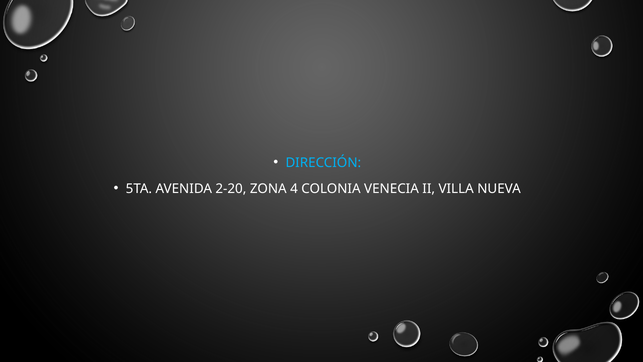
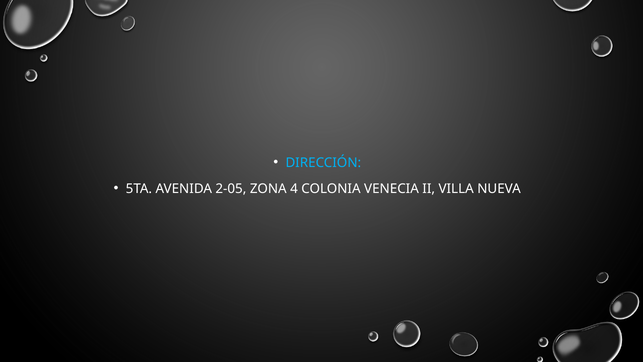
2-20: 2-20 -> 2-05
